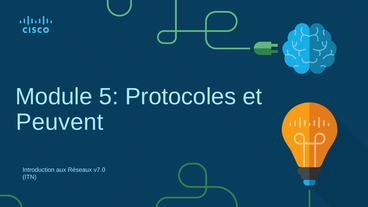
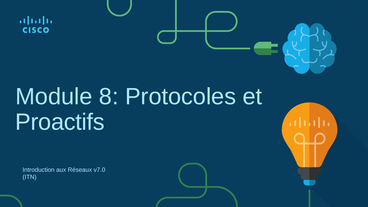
5: 5 -> 8
Peuvent: Peuvent -> Proactifs
